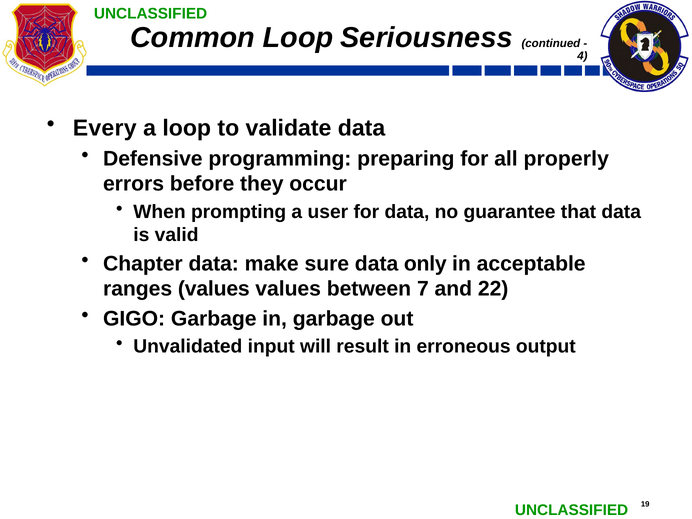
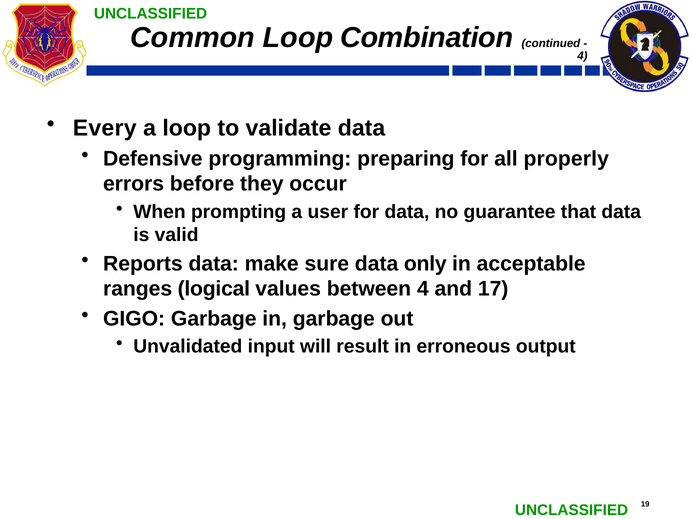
Seriousness: Seriousness -> Combination
Chapter: Chapter -> Reports
ranges values: values -> logical
between 7: 7 -> 4
22: 22 -> 17
